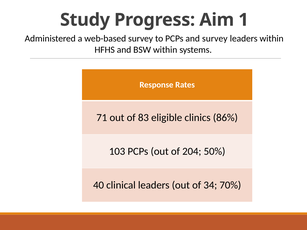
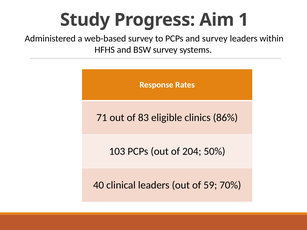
BSW within: within -> survey
34: 34 -> 59
